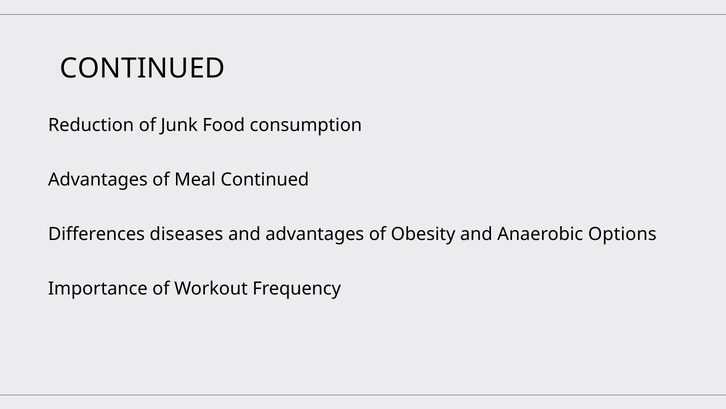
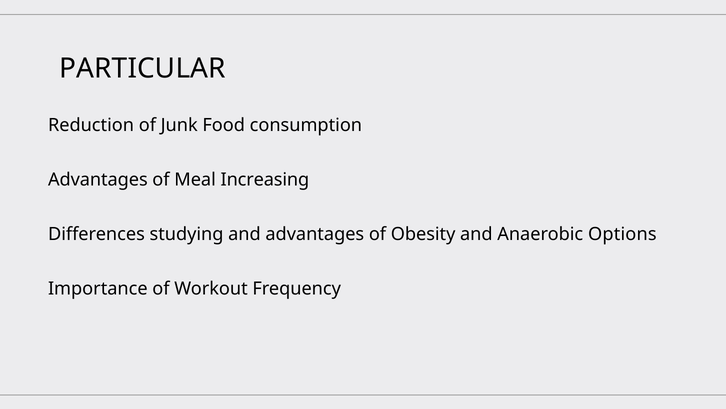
CONTINUED at (142, 68): CONTINUED -> PARTICULAR
Meal Continued: Continued -> Increasing
diseases: diseases -> studying
